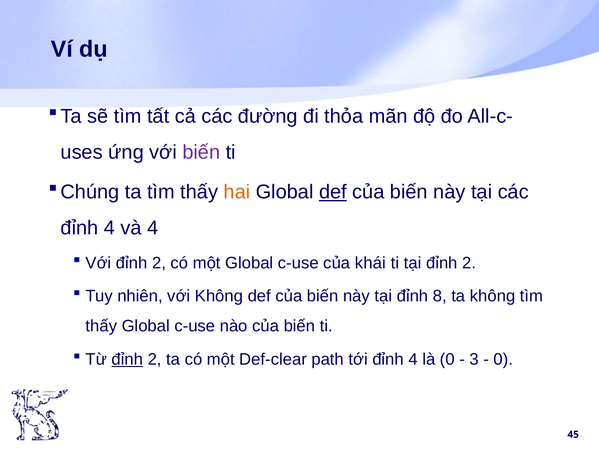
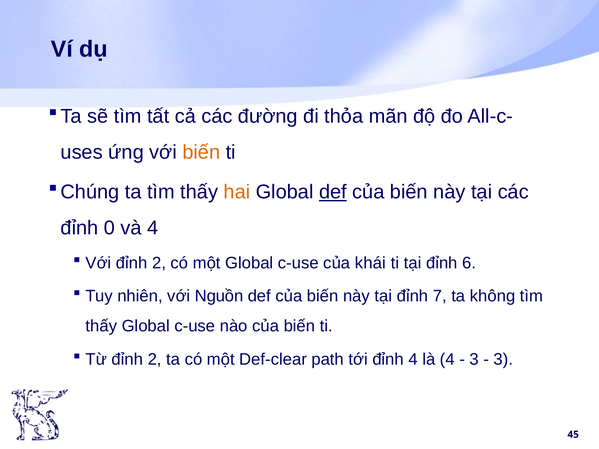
biến at (201, 152) colour: purple -> orange
4 at (109, 228): 4 -> 0
tại đỉnh 2: 2 -> 6
với Không: Không -> Nguồn
8: 8 -> 7
đỉnh at (127, 360) underline: present -> none
là 0: 0 -> 4
0 at (503, 360): 0 -> 3
